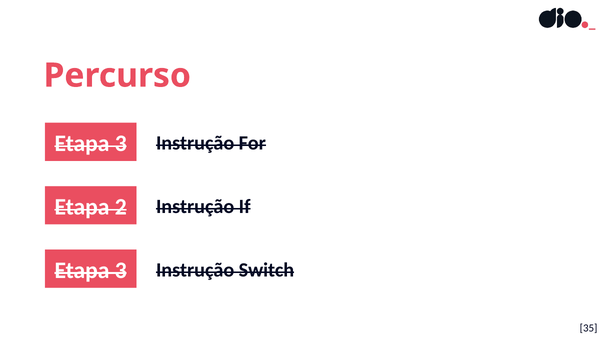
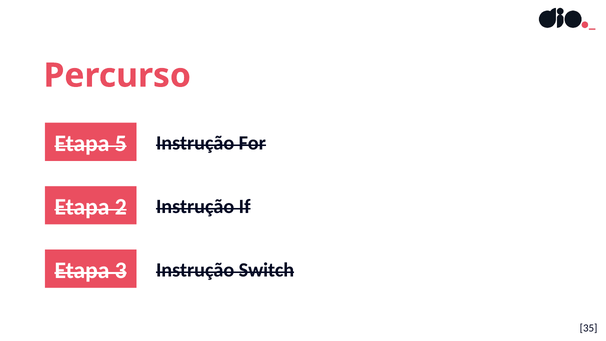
3 at (121, 143): 3 -> 5
